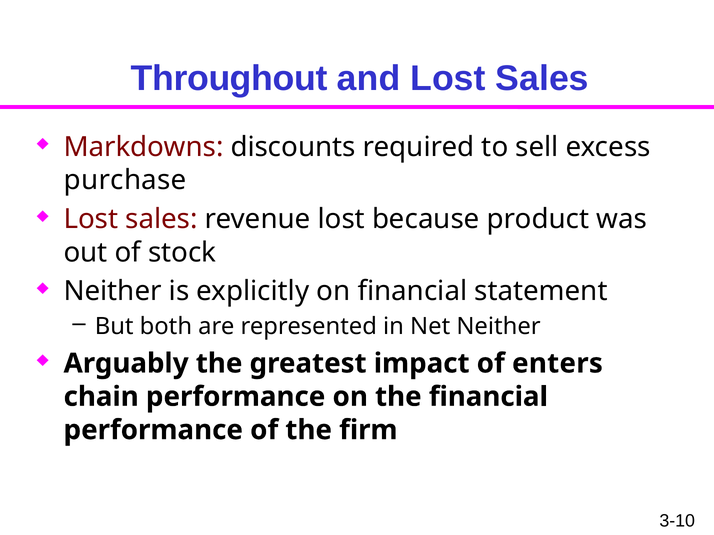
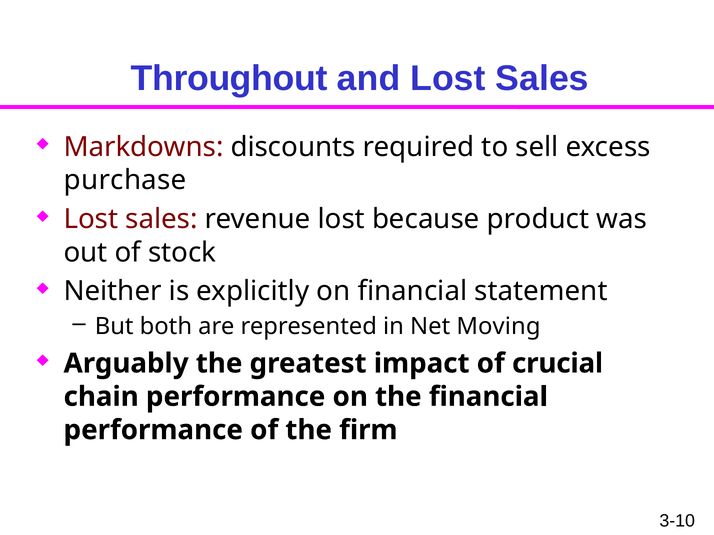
Net Neither: Neither -> Moving
enters: enters -> crucial
